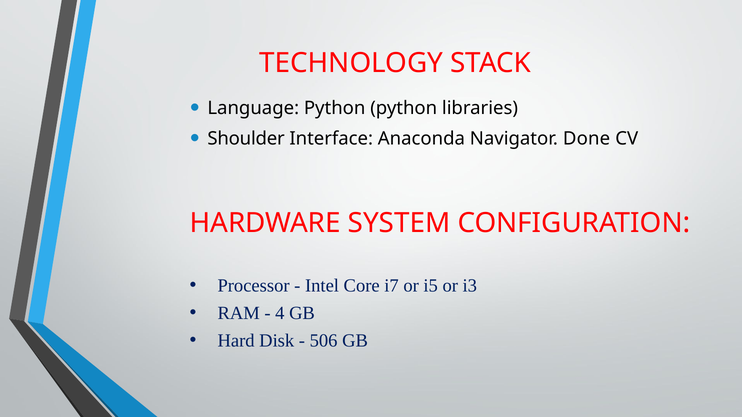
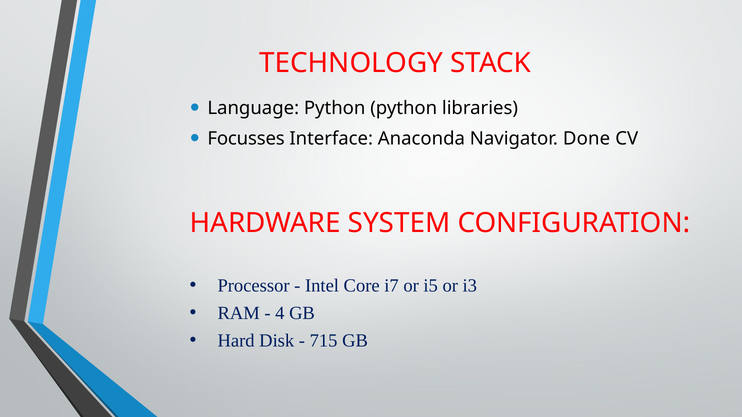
Shoulder: Shoulder -> Focusses
506: 506 -> 715
